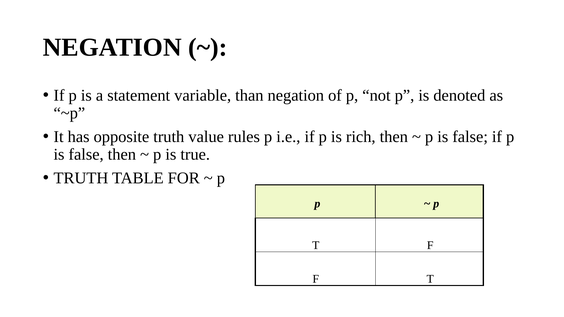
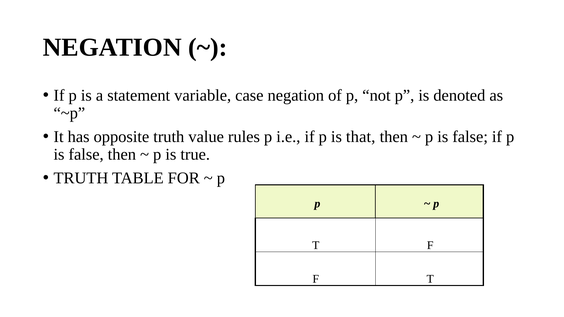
than: than -> case
rich: rich -> that
